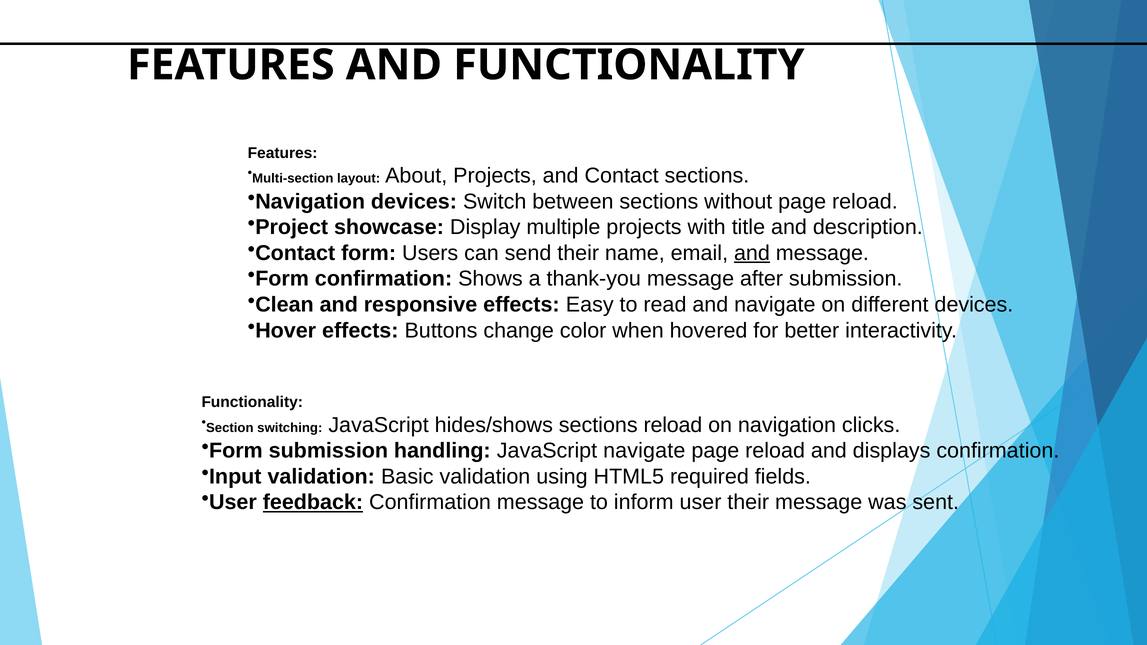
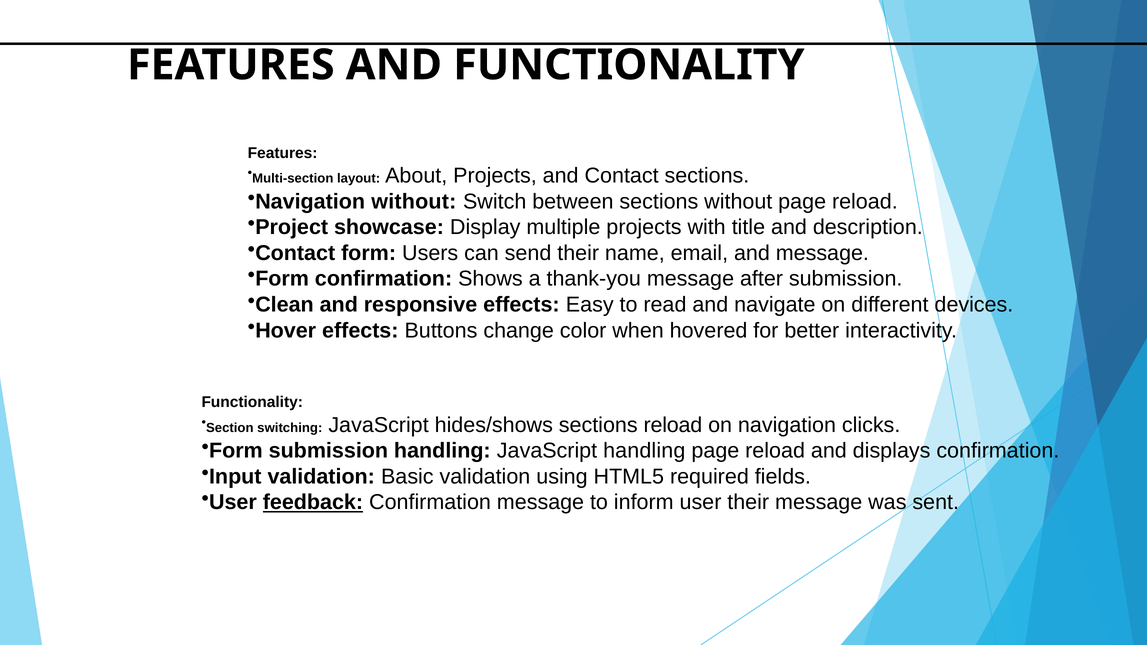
Navigation devices: devices -> without
and at (752, 253) underline: present -> none
JavaScript navigate: navigate -> handling
